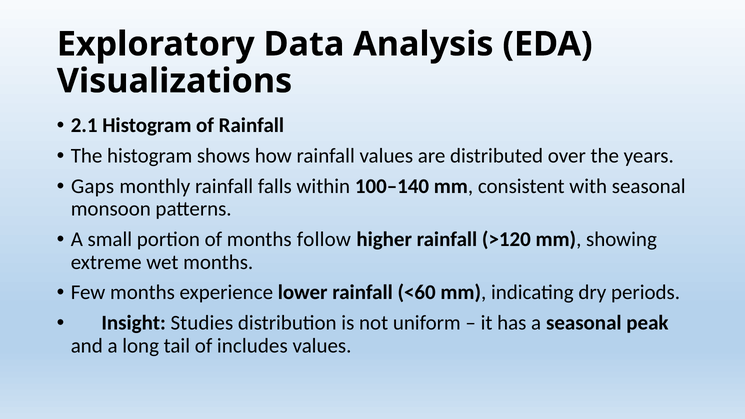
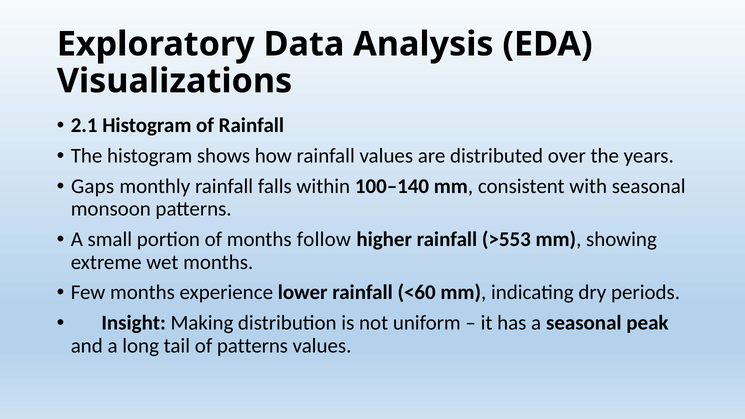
>120: >120 -> >553
Studies: Studies -> Making
of includes: includes -> patterns
